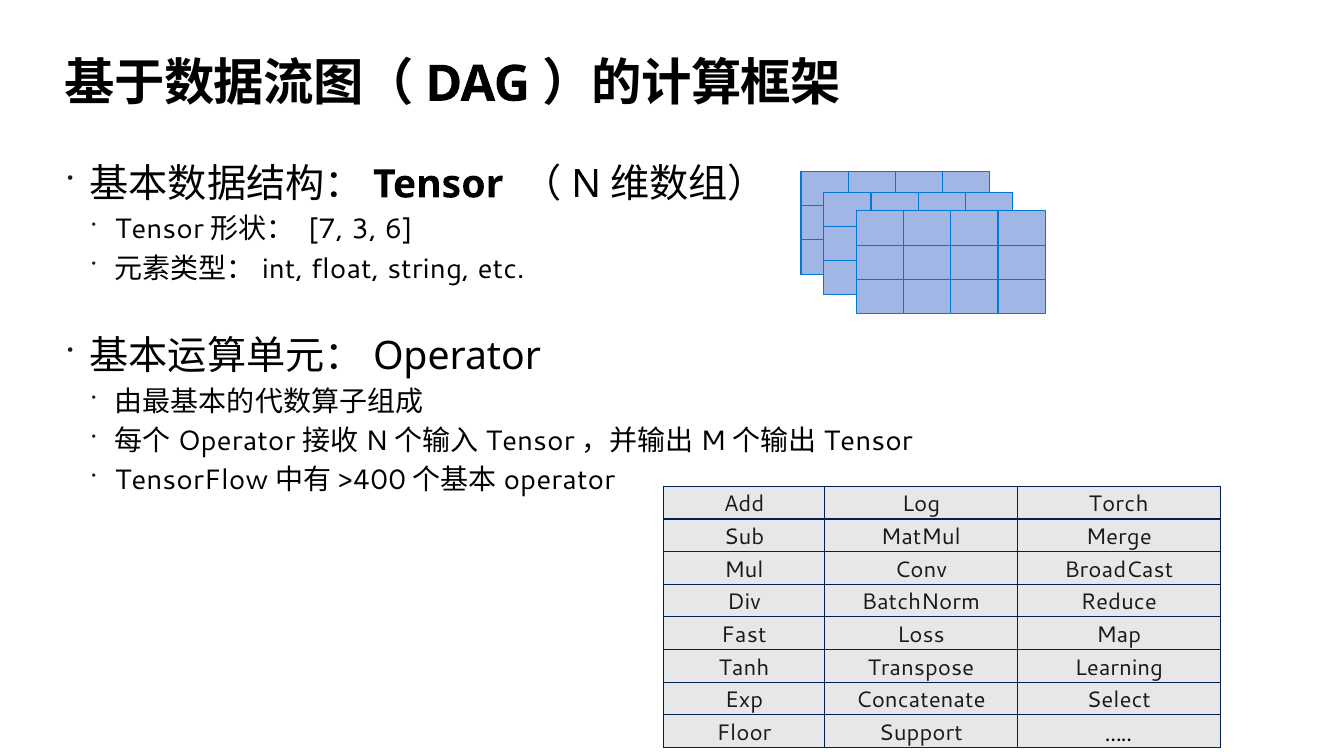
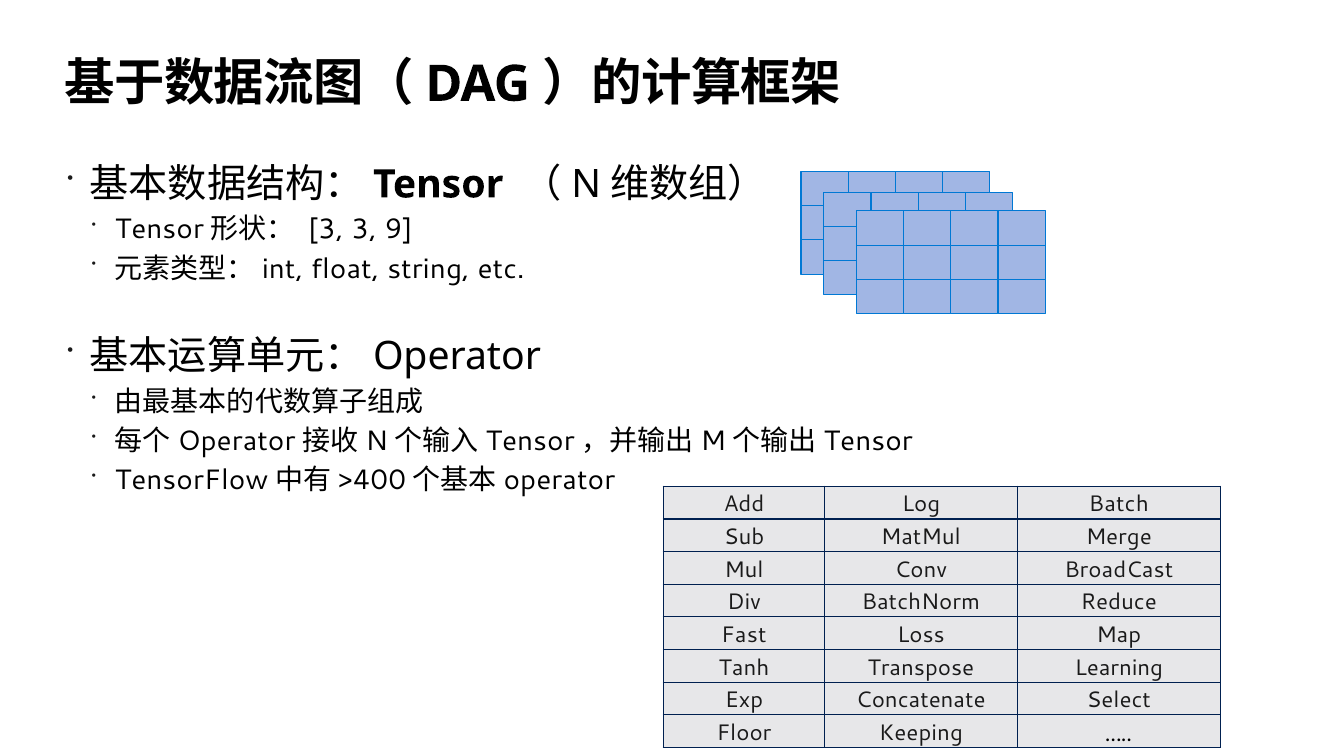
7 at (326, 230): 7 -> 3
6: 6 -> 9
Torch: Torch -> Batch
Support: Support -> Keeping
